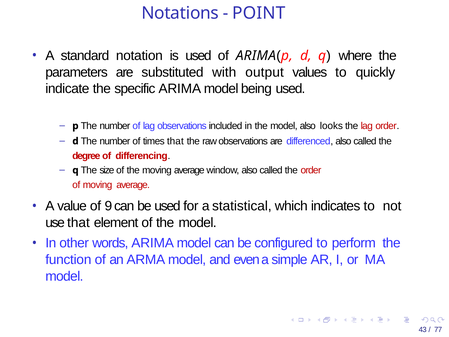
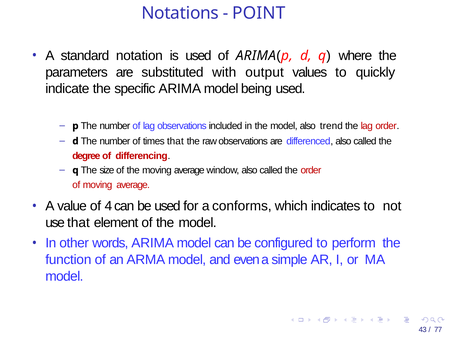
looks: looks -> trend
9: 9 -> 4
statistical: statistical -> conforms
